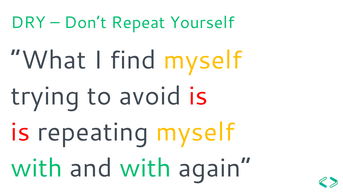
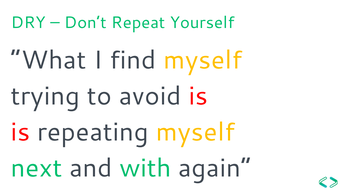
with at (37, 168): with -> next
